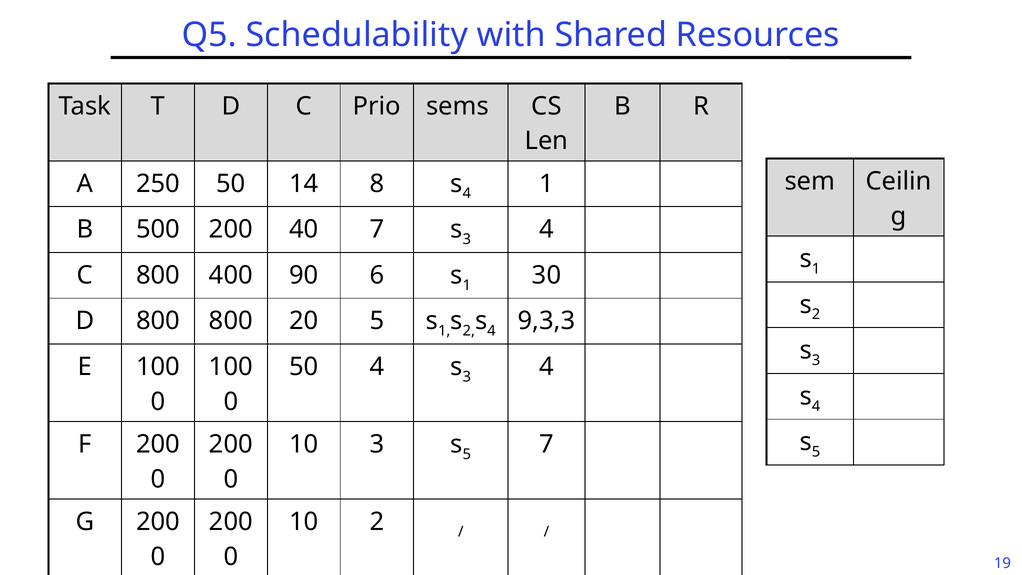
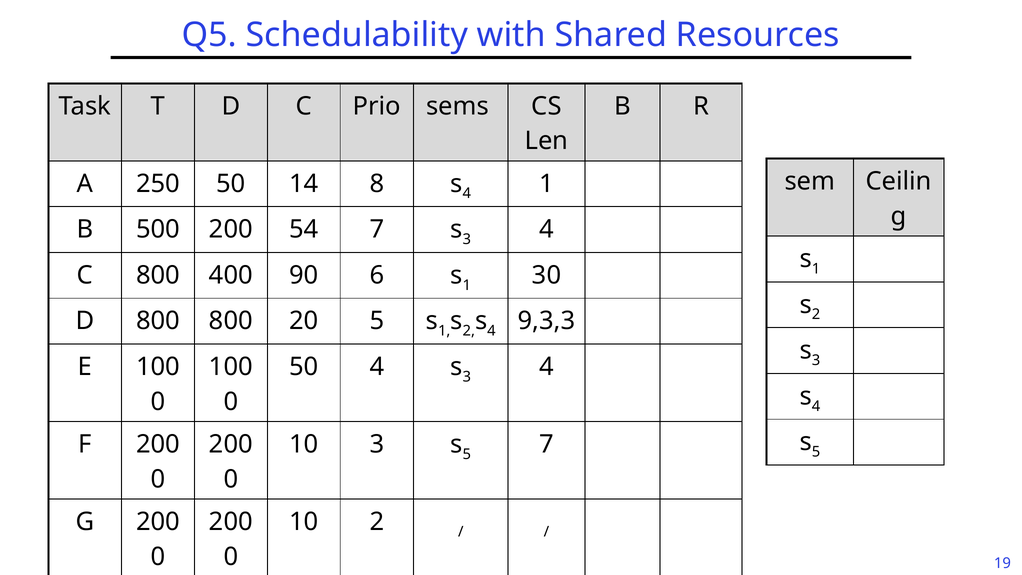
40: 40 -> 54
